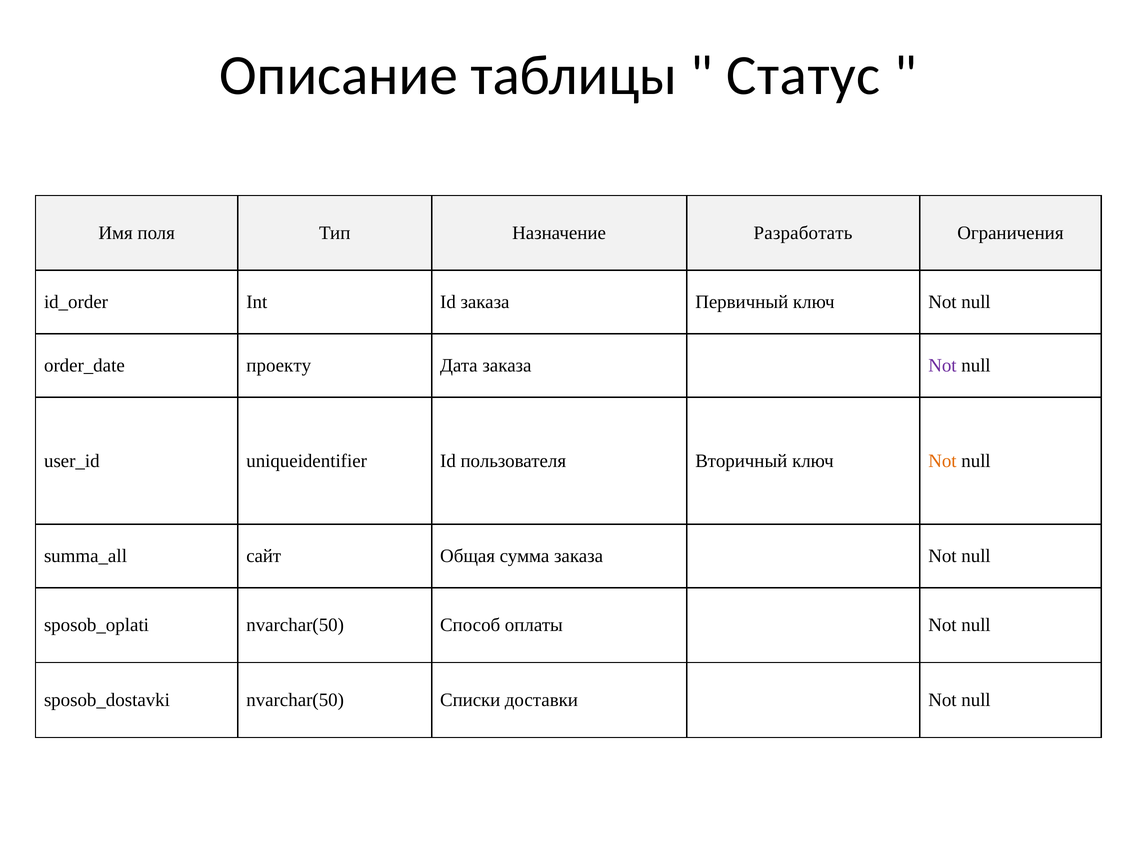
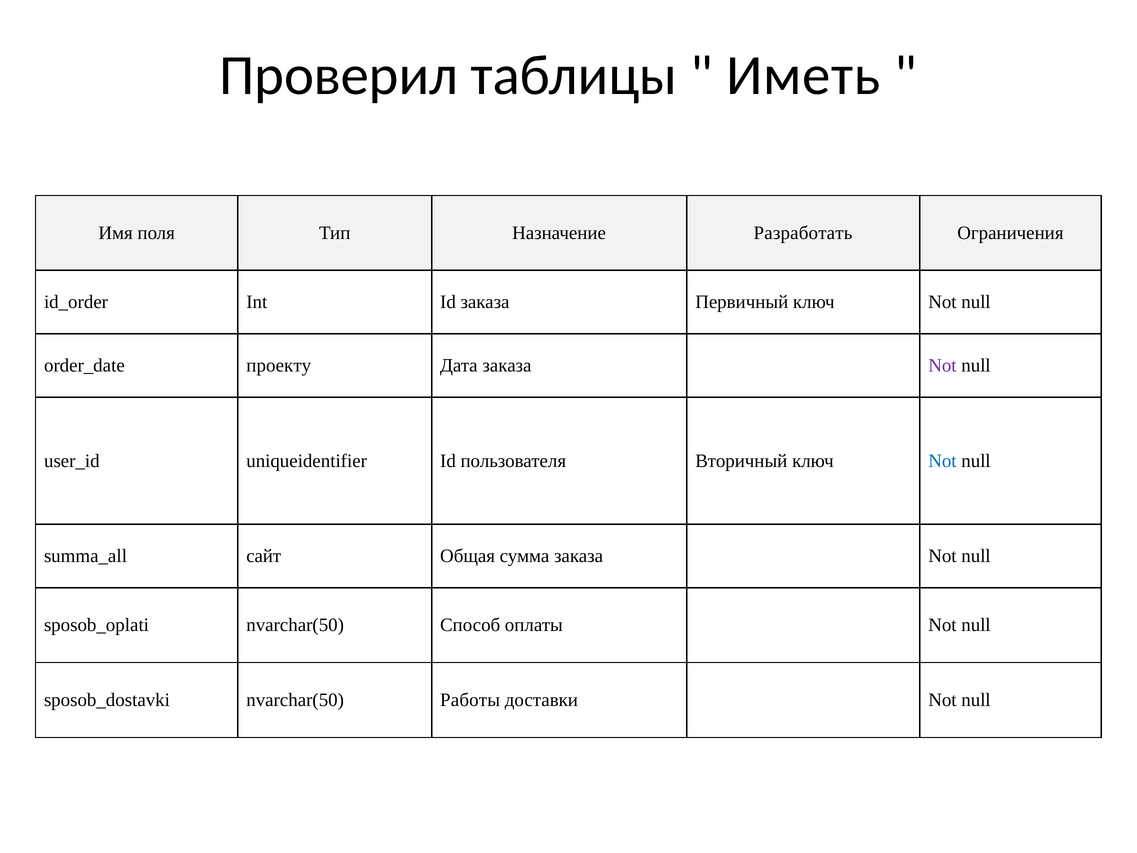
Описание: Описание -> Проверил
Статус: Статус -> Иметь
Not at (942, 461) colour: orange -> blue
Списки: Списки -> Работы
